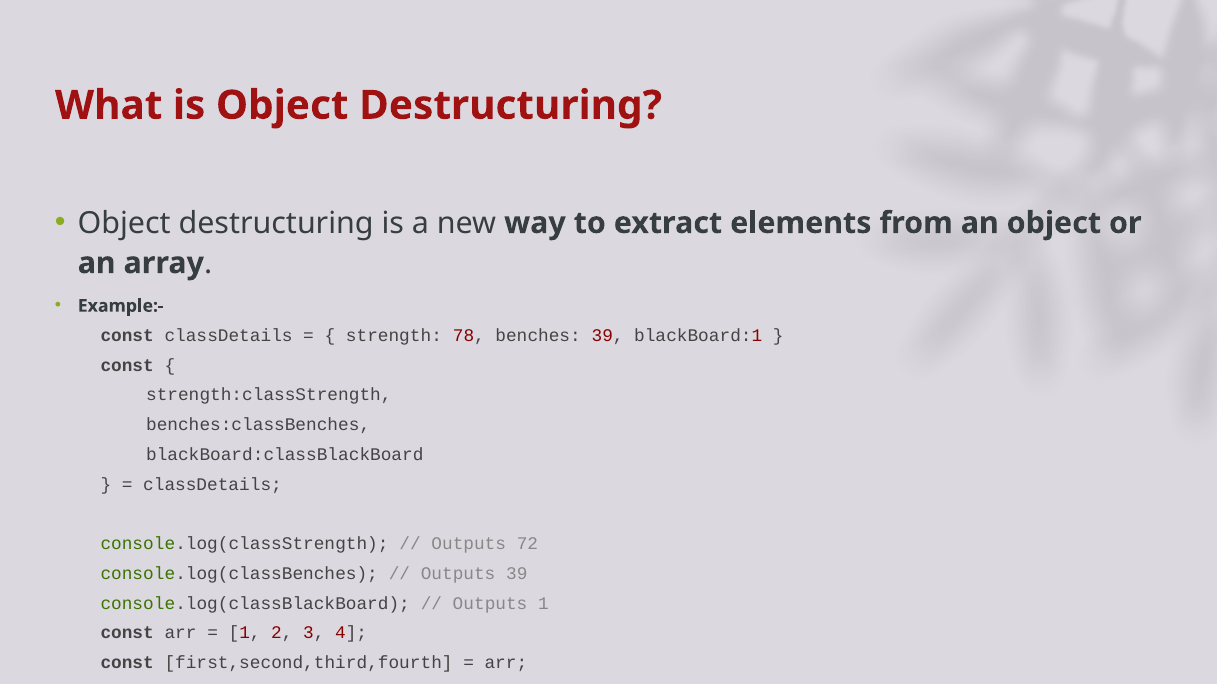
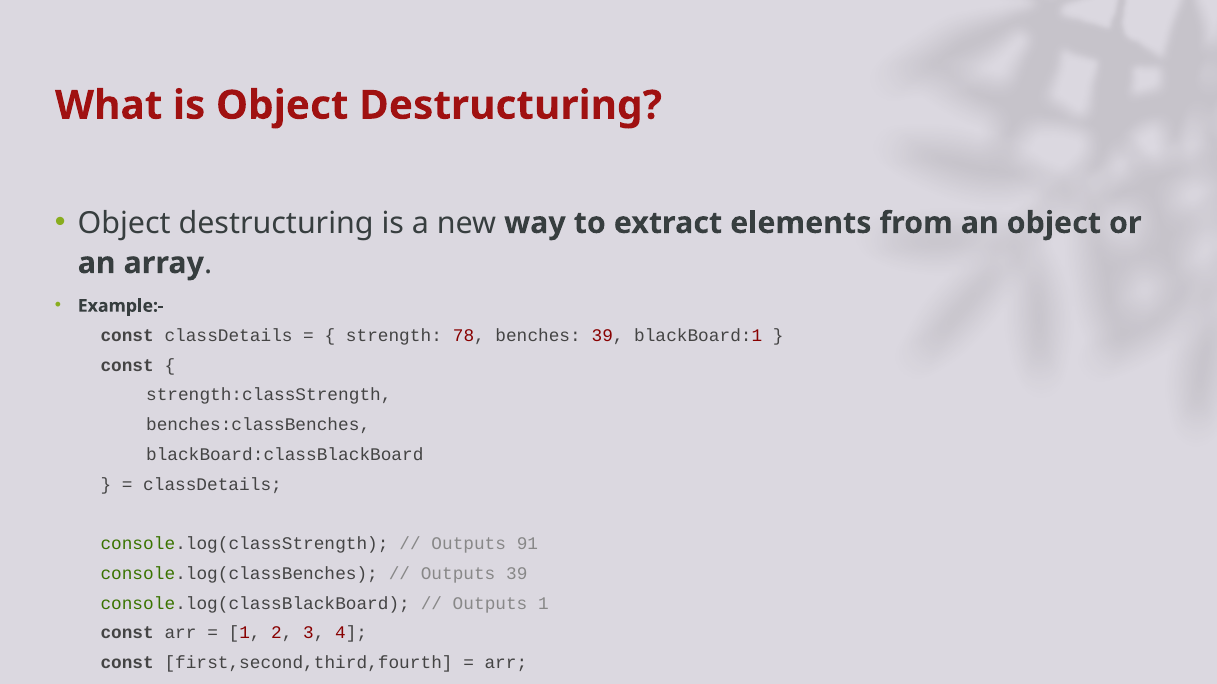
72: 72 -> 91
